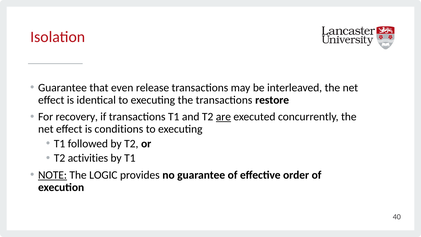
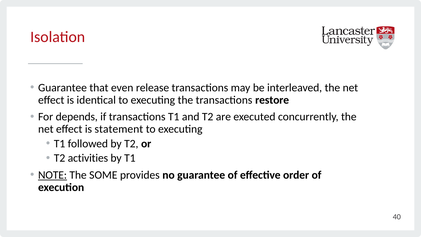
recovery: recovery -> depends
are underline: present -> none
conditions: conditions -> statement
LOGIC: LOGIC -> SOME
